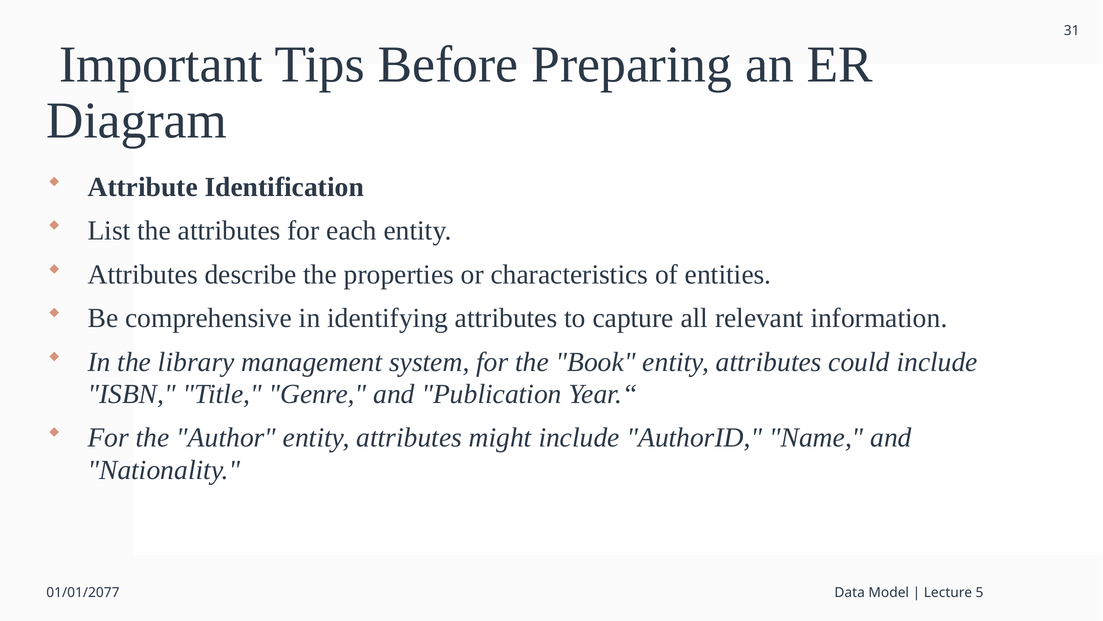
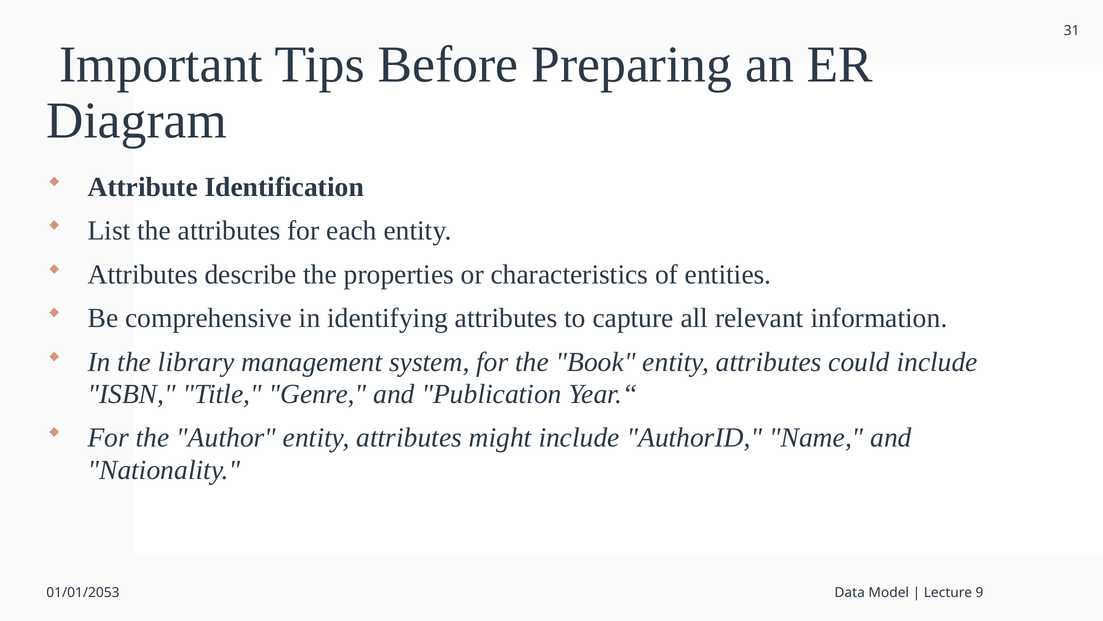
01/01/2077: 01/01/2077 -> 01/01/2053
5: 5 -> 9
